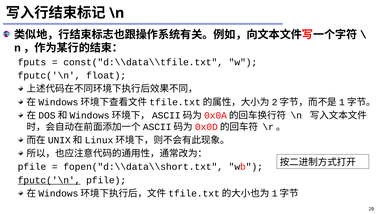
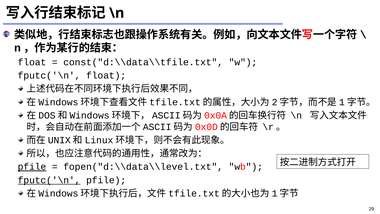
fputs at (32, 62): fputs -> float
pfile at (32, 167) underline: none -> present
fopen("d:\\data\\short.txt: fopen("d:\\data\\short.txt -> fopen("d:\\data\\level.txt
